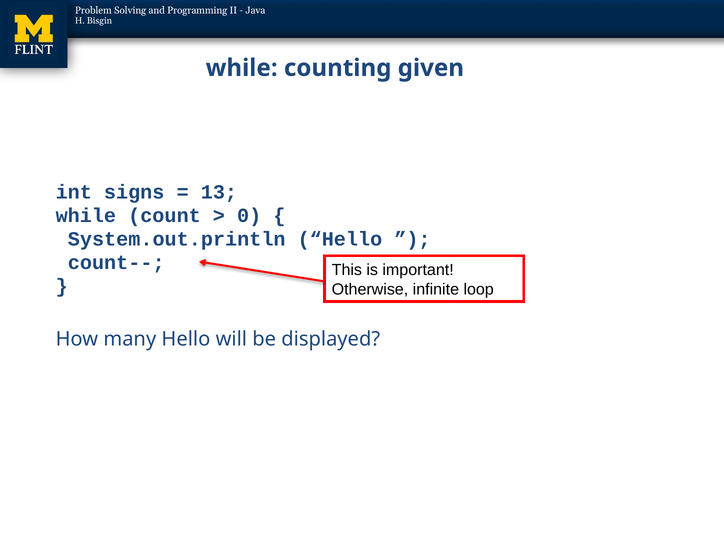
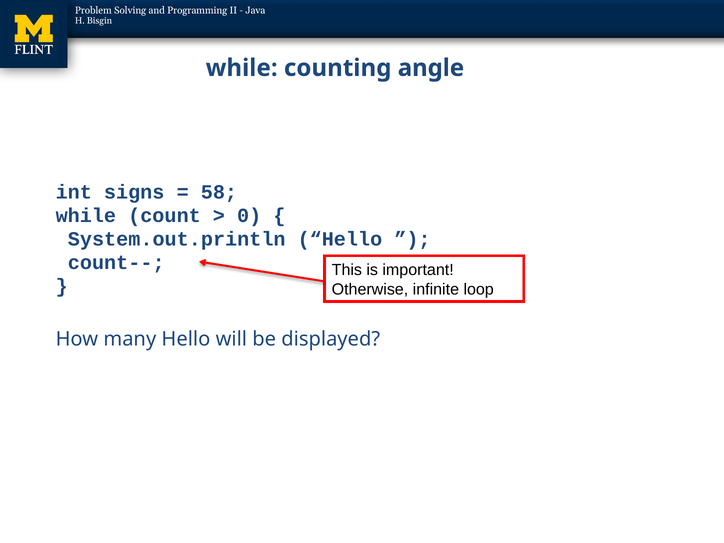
given: given -> angle
13: 13 -> 58
